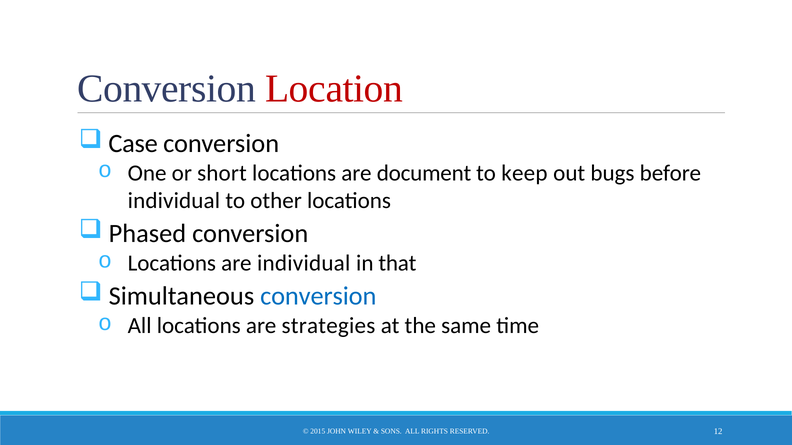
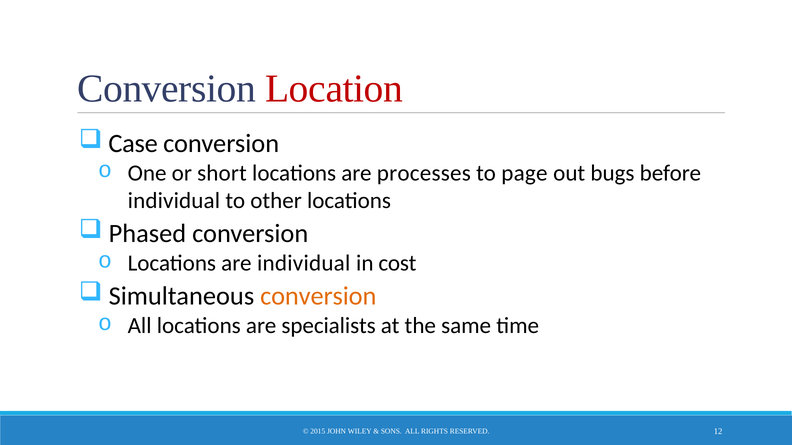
document: document -> processes
keep: keep -> page
that: that -> cost
conversion at (318, 296) colour: blue -> orange
strategies: strategies -> specialists
